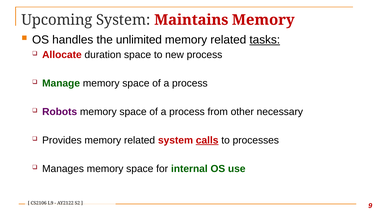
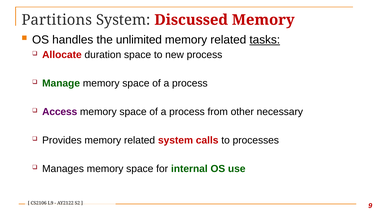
Upcoming: Upcoming -> Partitions
Maintains: Maintains -> Discussed
Robots: Robots -> Access
calls underline: present -> none
